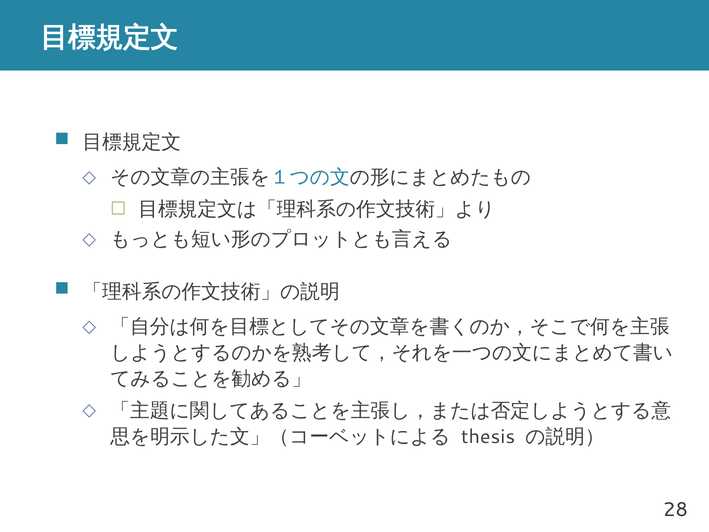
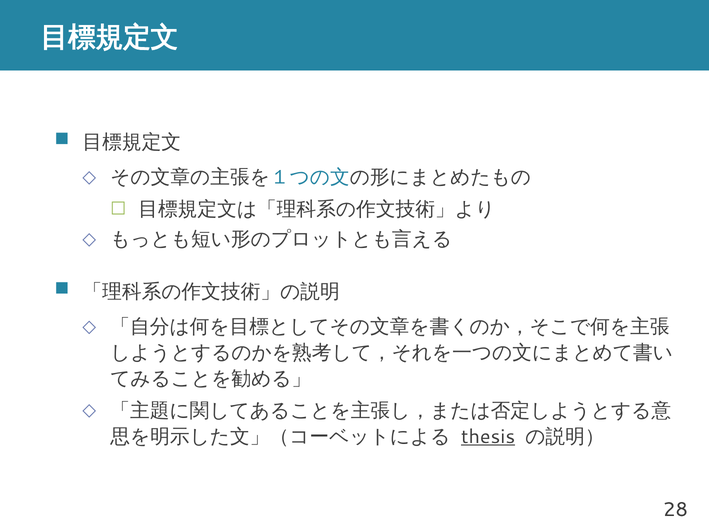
thesis underline: none -> present
